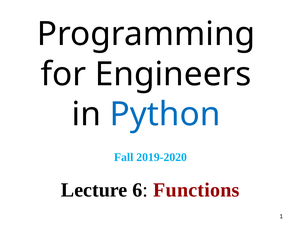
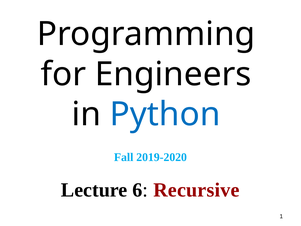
Functions: Functions -> Recursive
